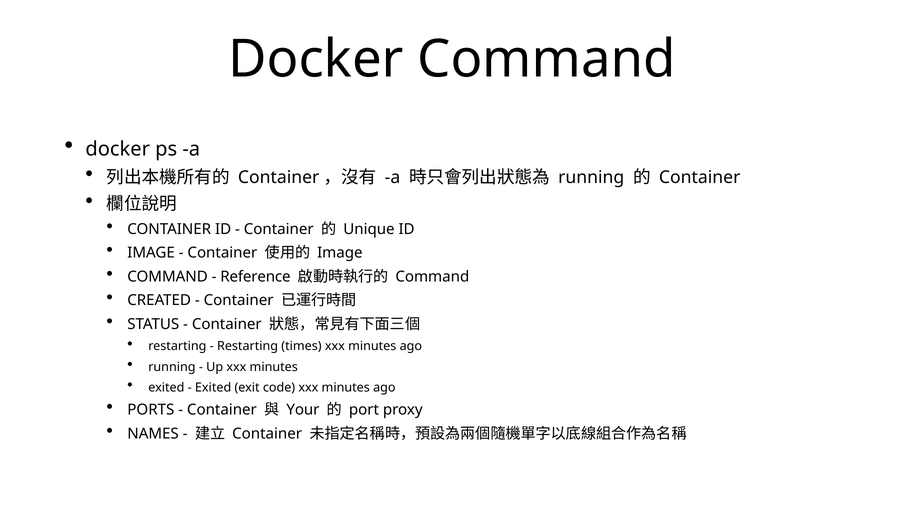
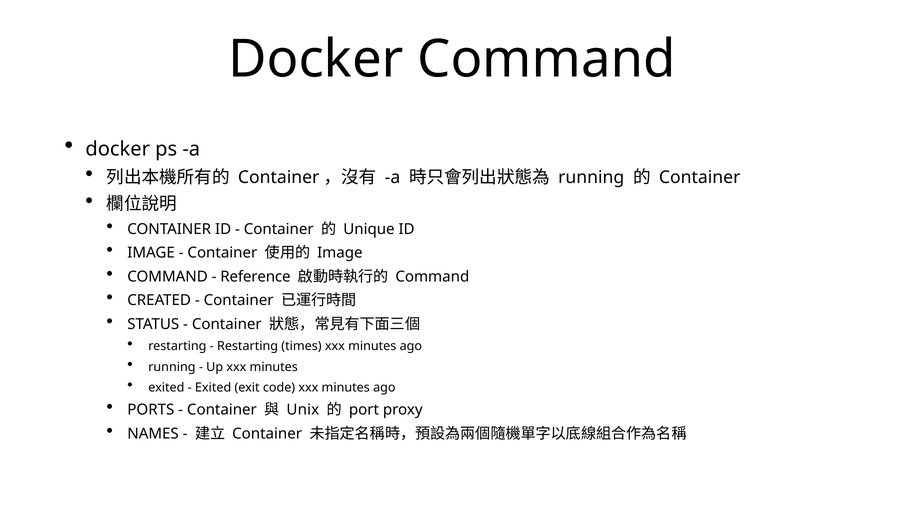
Your: Your -> Unix
